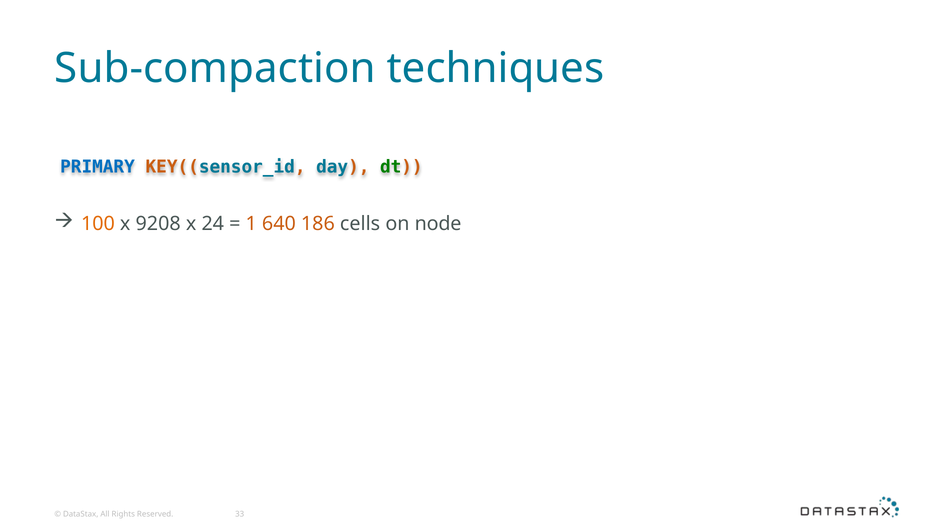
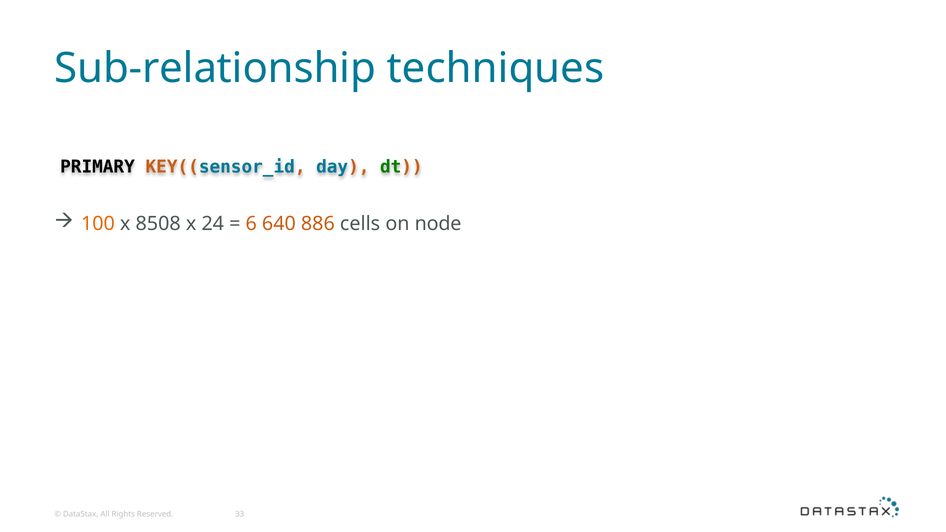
Sub-compaction: Sub-compaction -> Sub-relationship
PRIMARY colour: blue -> black
9208: 9208 -> 8508
1: 1 -> 6
186: 186 -> 886
